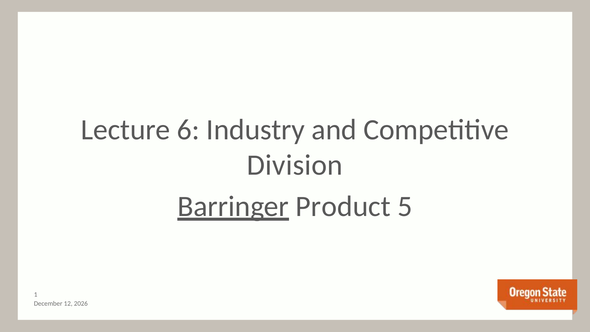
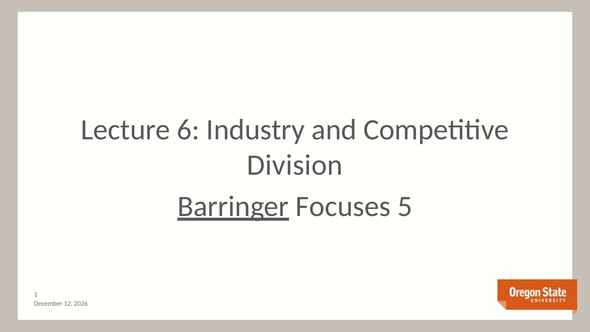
Product: Product -> Focuses
